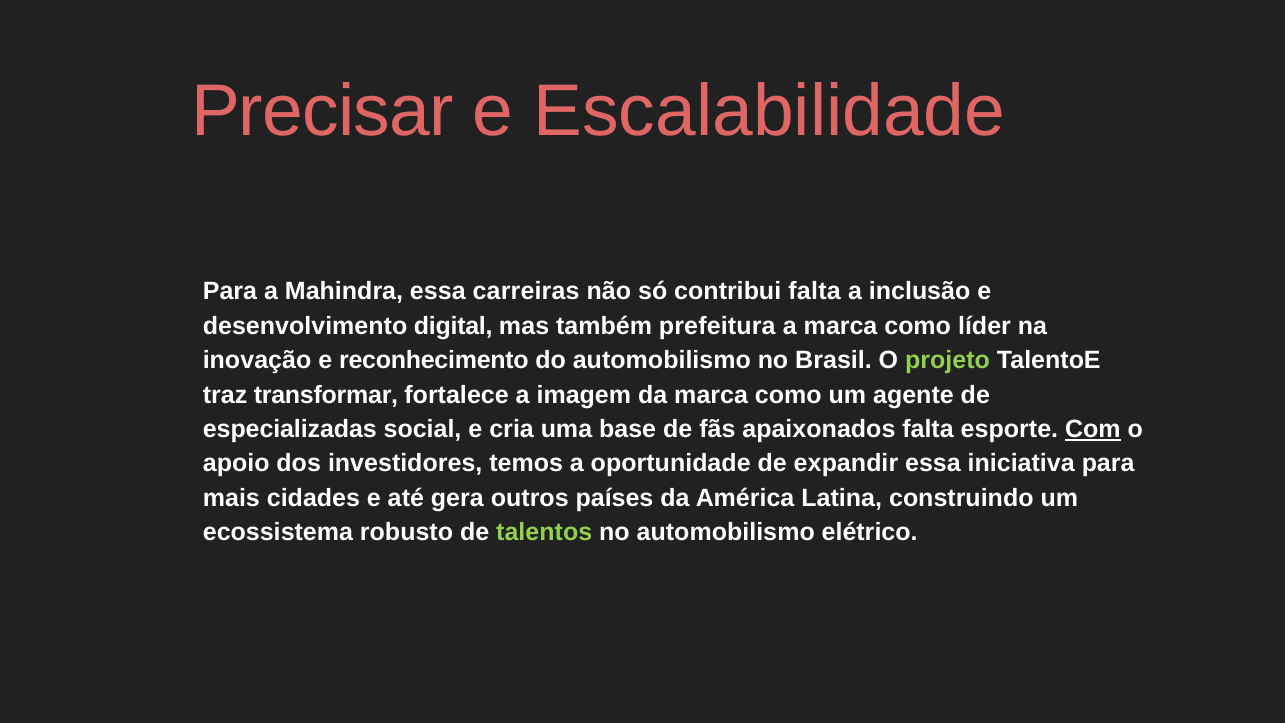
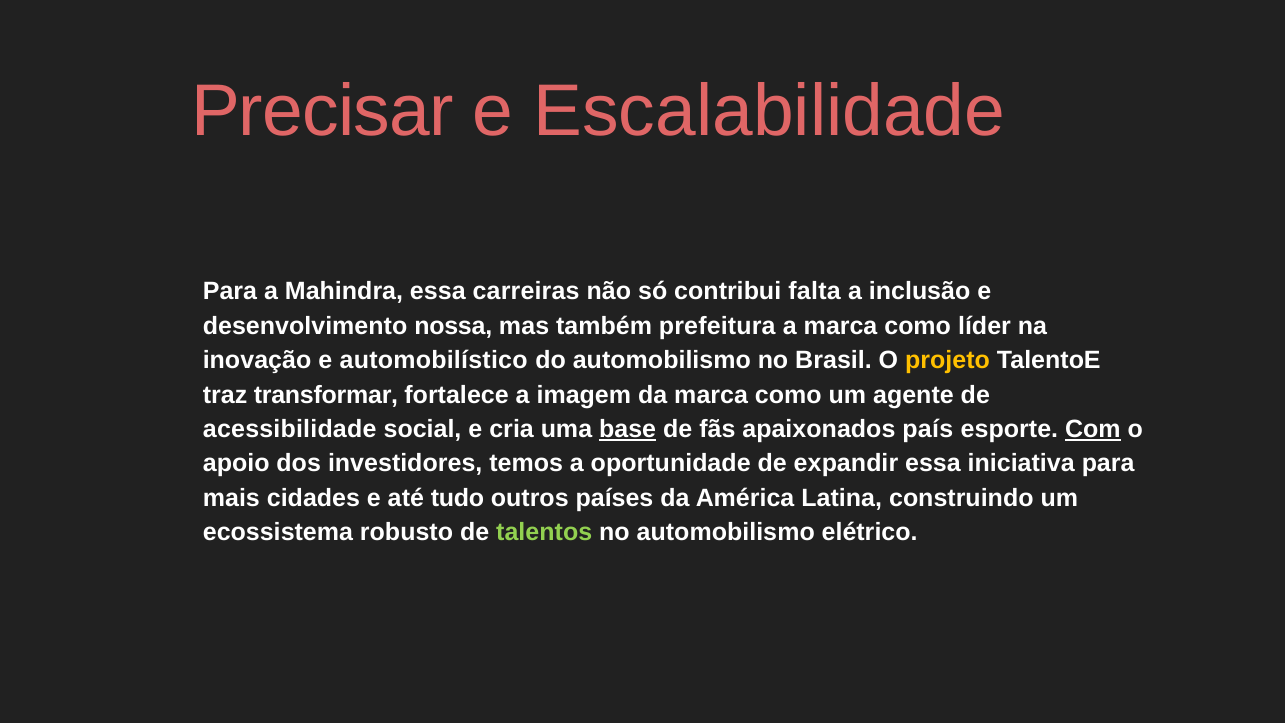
digital: digital -> nossa
reconhecimento: reconhecimento -> automobilístico
projeto colour: light green -> yellow
especializadas: especializadas -> acessibilidade
base underline: none -> present
apaixonados falta: falta -> país
gera: gera -> tudo
